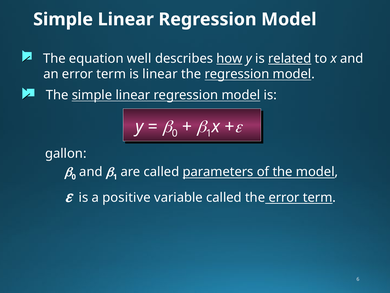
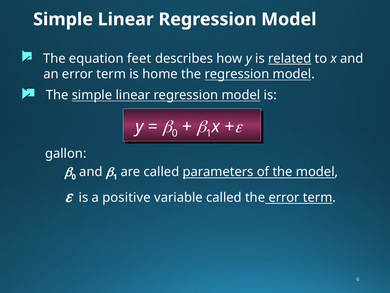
well: well -> feet
how underline: present -> none
is linear: linear -> home
